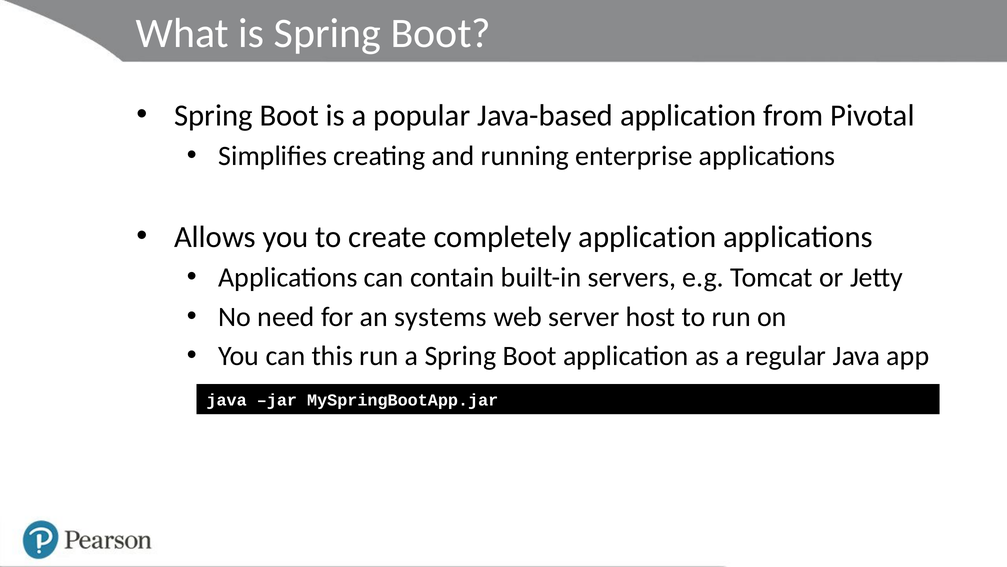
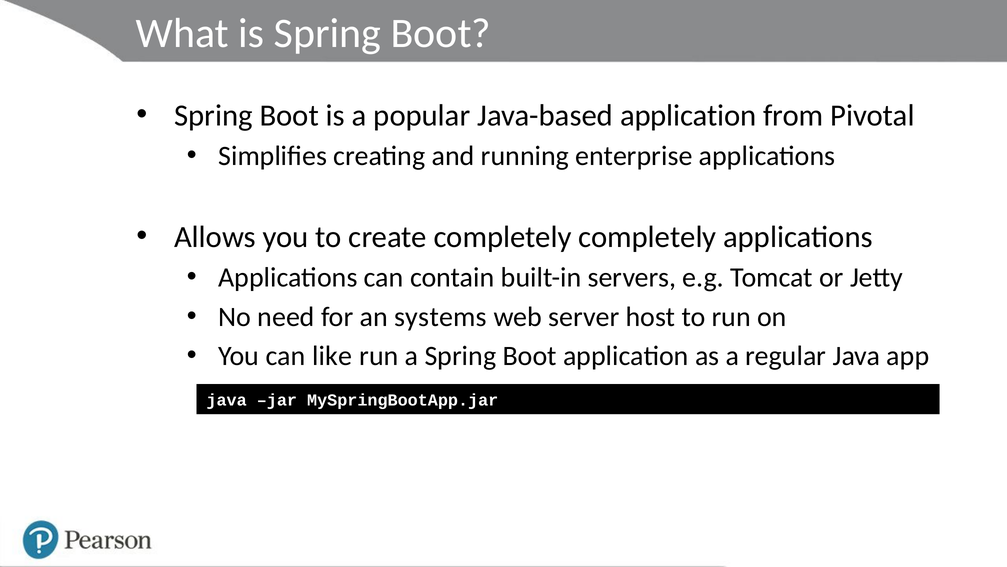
completely application: application -> completely
this: this -> like
